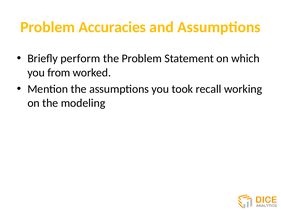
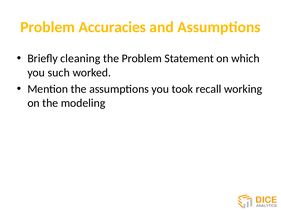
perform: perform -> cleaning
from: from -> such
